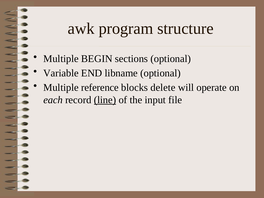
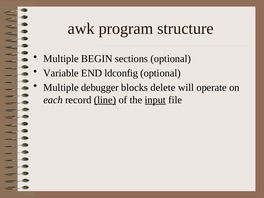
libname: libname -> ldconfig
reference: reference -> debugger
input underline: none -> present
